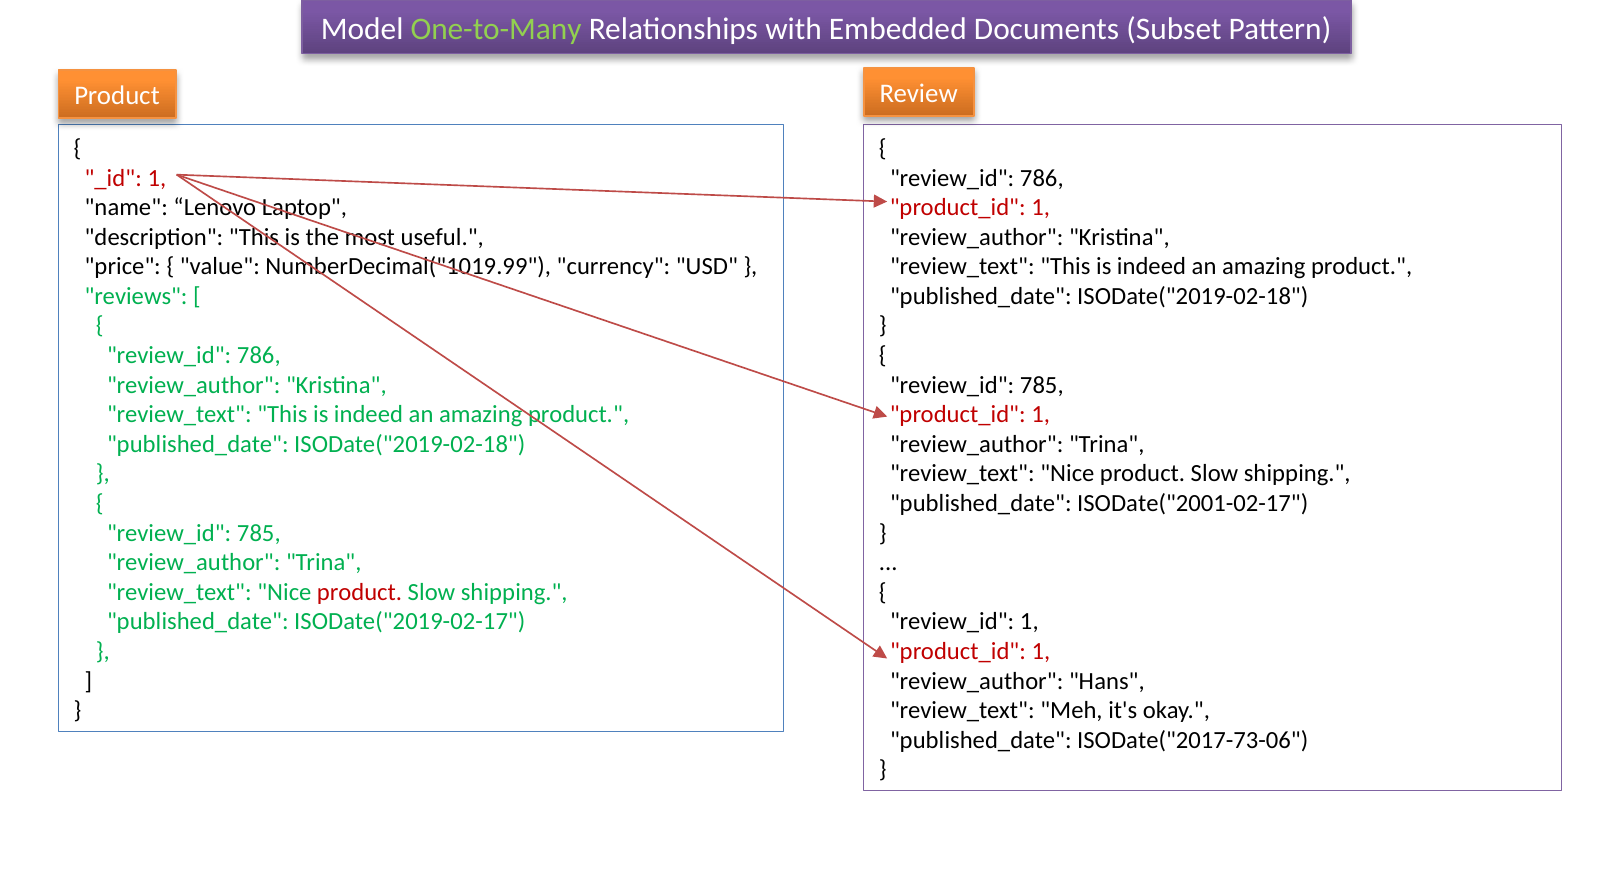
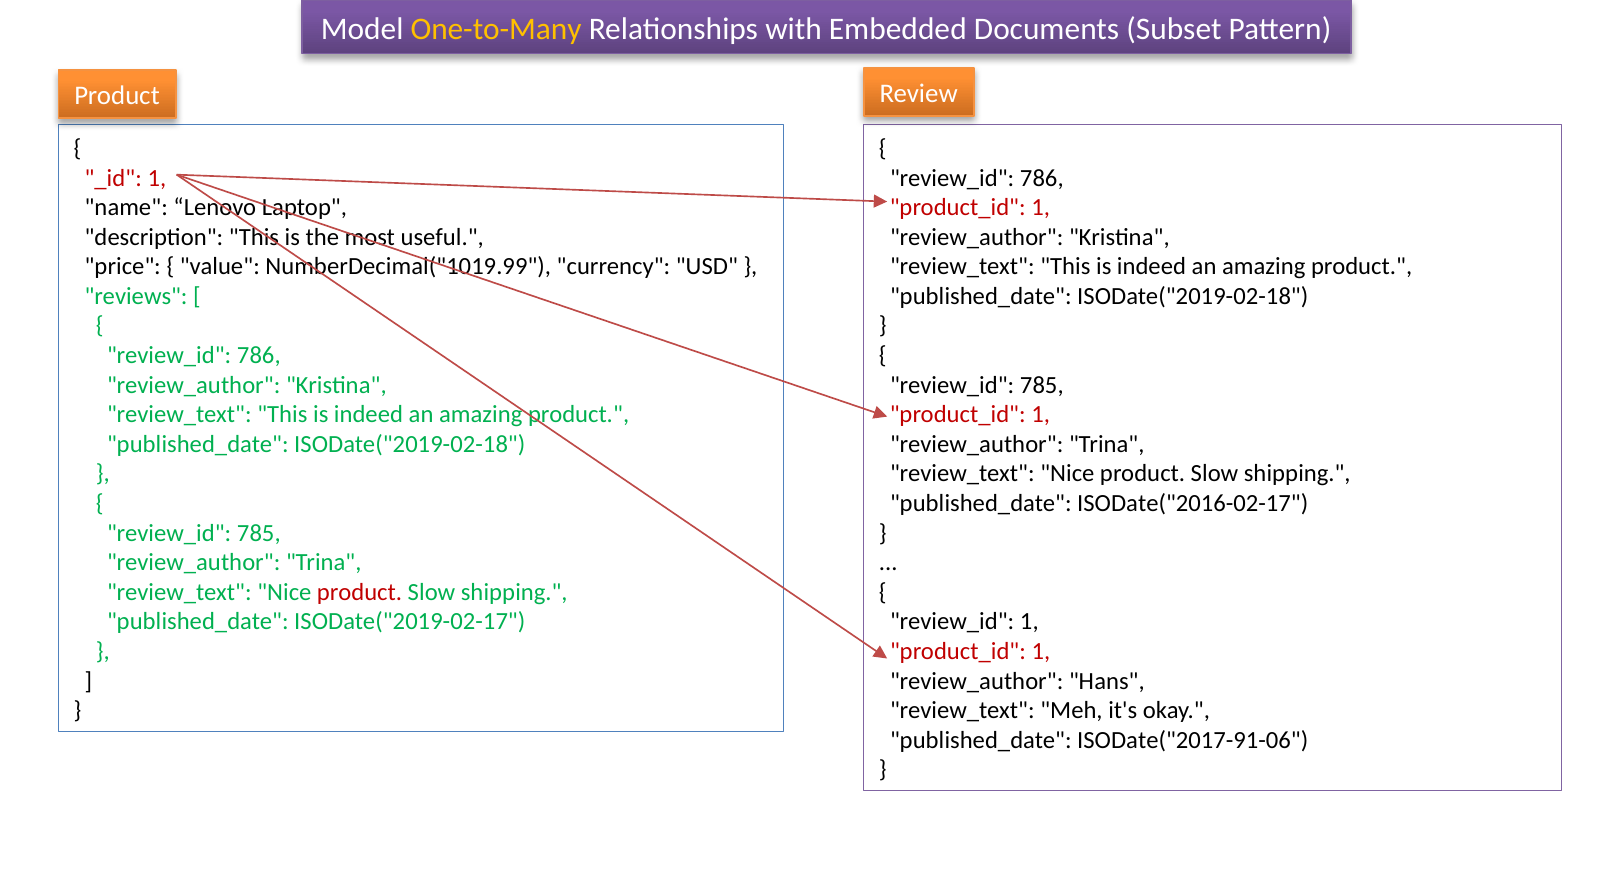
One-to-Many colour: light green -> yellow
ISODate("2001-02-17: ISODate("2001-02-17 -> ISODate("2016-02-17
ISODate("2017-73-06: ISODate("2017-73-06 -> ISODate("2017-91-06
